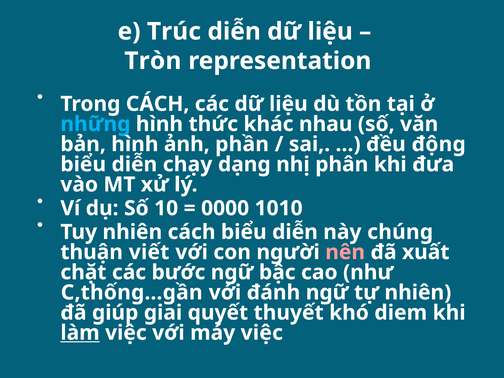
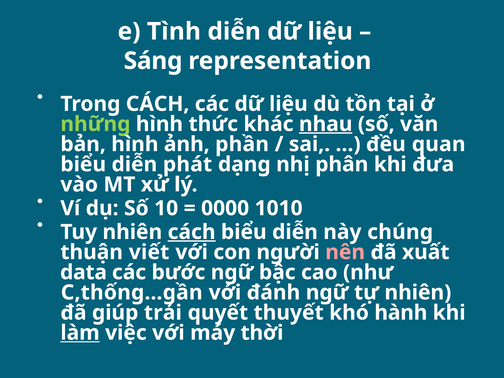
Trúc: Trúc -> Tình
Tròn: Tròn -> Sáng
những colour: light blue -> light green
nhau underline: none -> present
động: động -> quan
chạy: chạy -> phát
cách at (192, 232) underline: none -> present
chặt: chặt -> data
giai: giai -> trải
diem: diem -> hành
máy việc: việc -> thời
